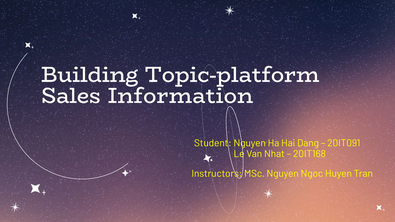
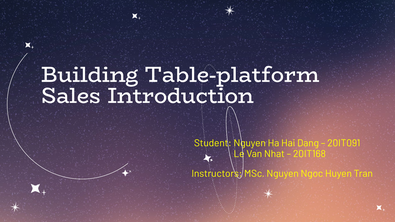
Topic-platform: Topic-platform -> Table-platform
Information: Information -> Introduction
